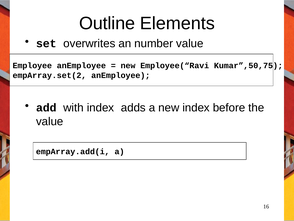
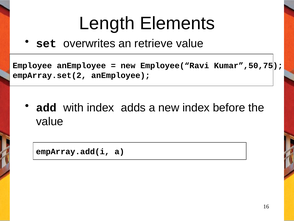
Outline: Outline -> Length
number: number -> retrieve
